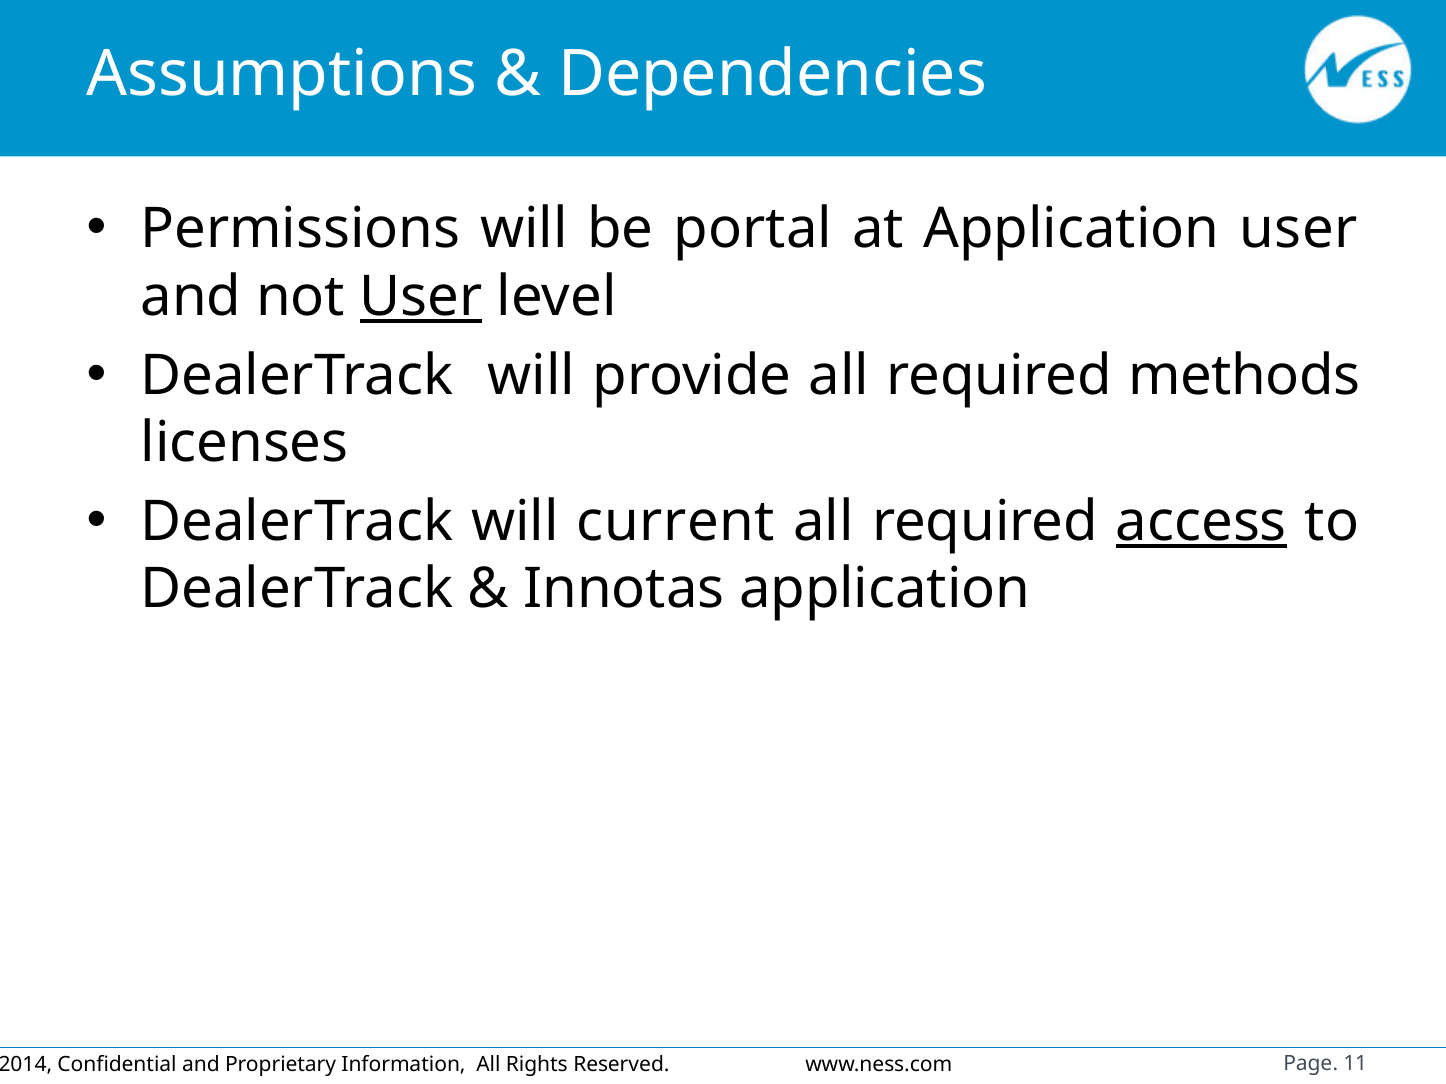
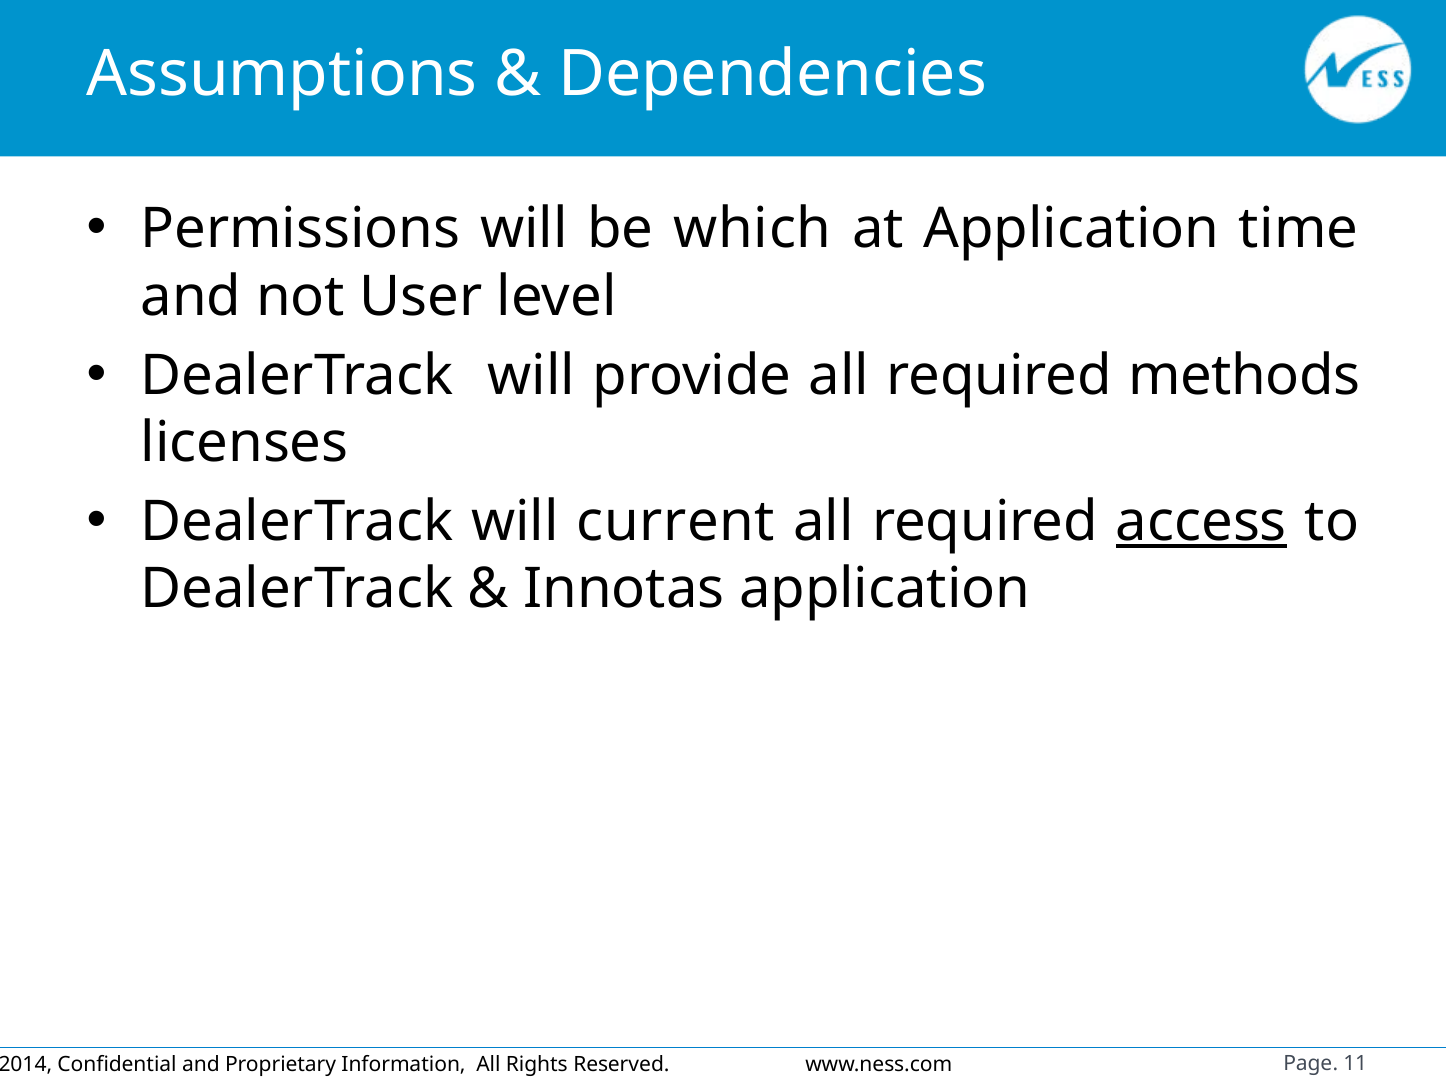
portal: portal -> which
Application user: user -> time
User at (421, 297) underline: present -> none
